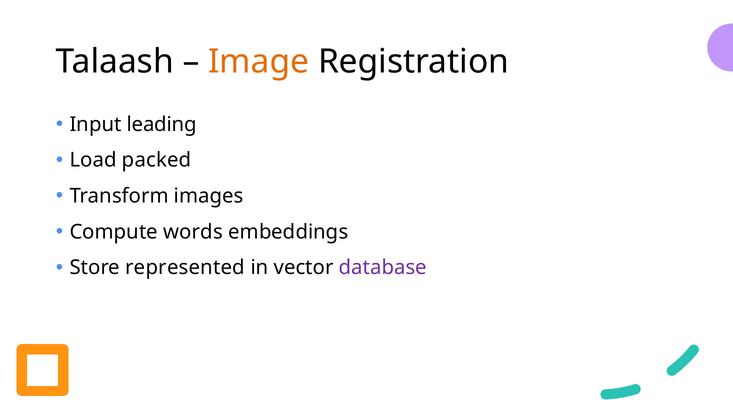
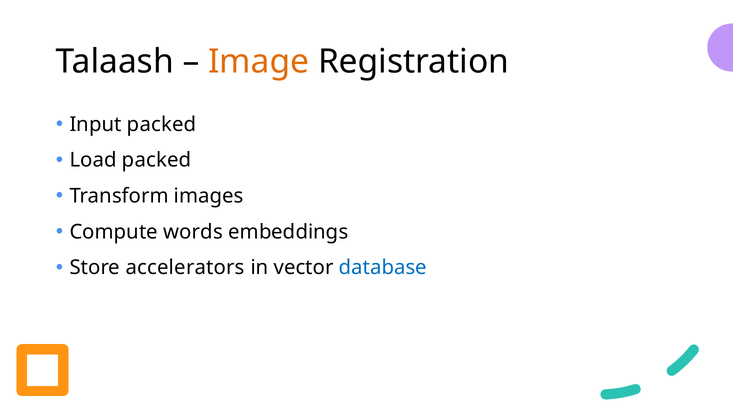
Input leading: leading -> packed
represented: represented -> accelerators
database colour: purple -> blue
